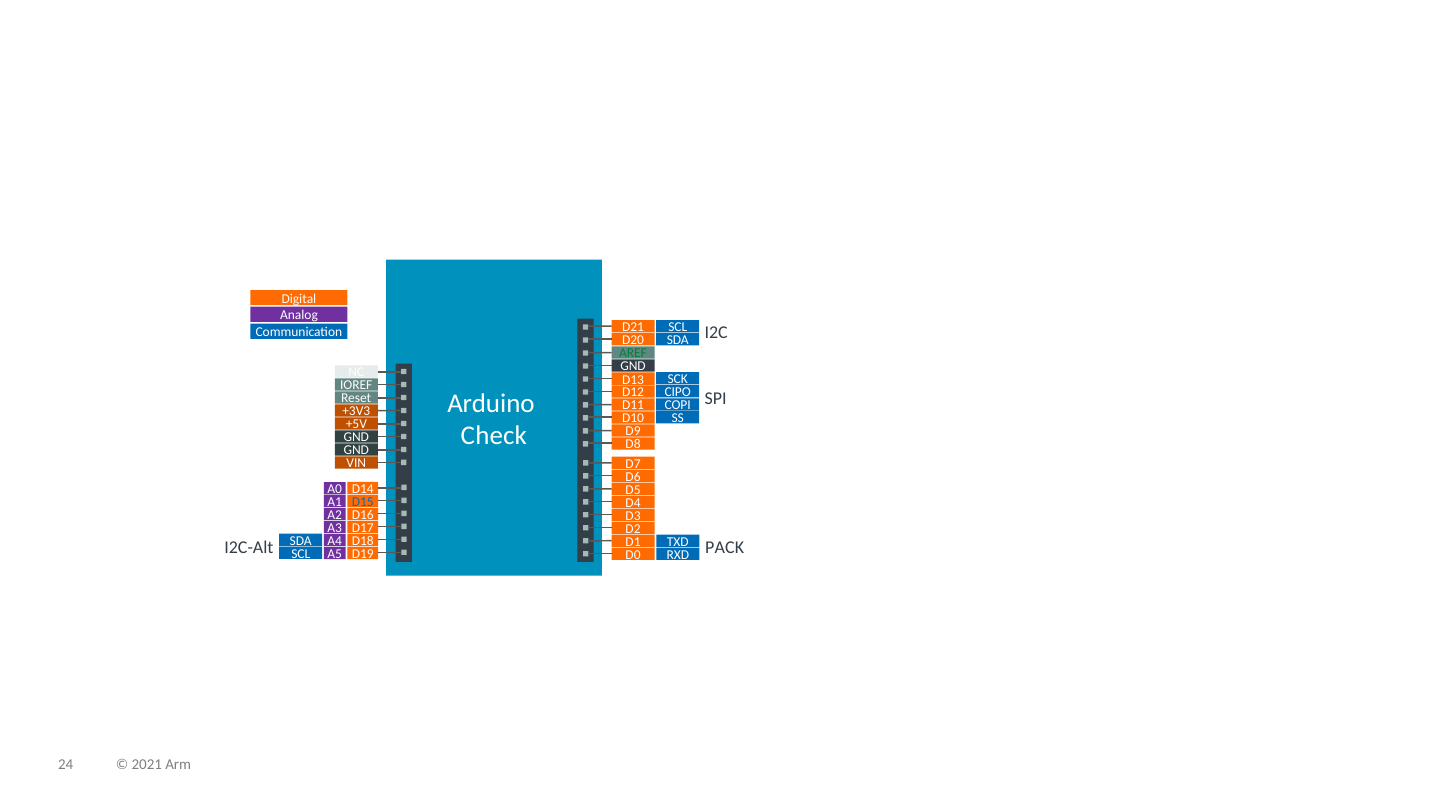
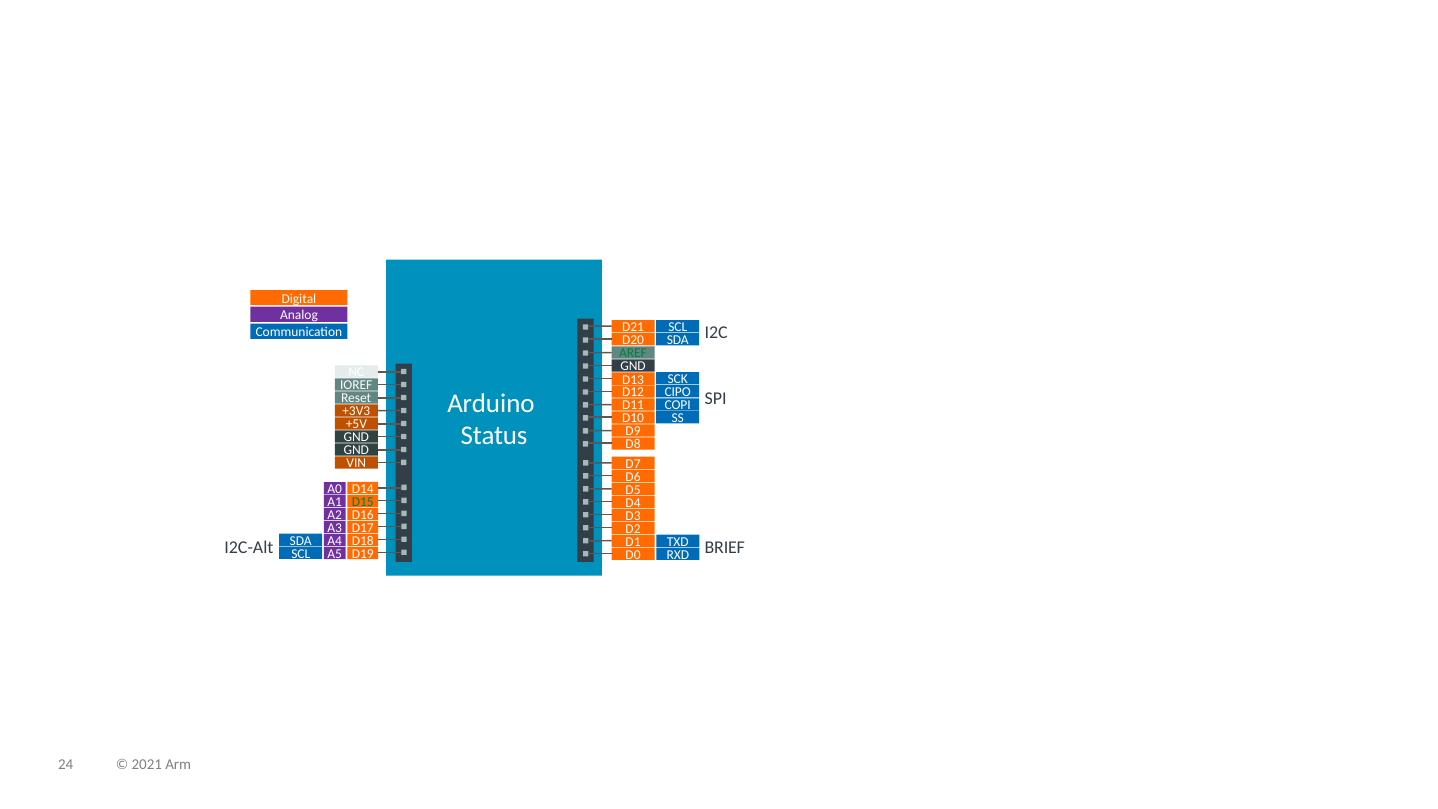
Check: Check -> Status
D15 colour: blue -> green
PACK: PACK -> BRIEF
